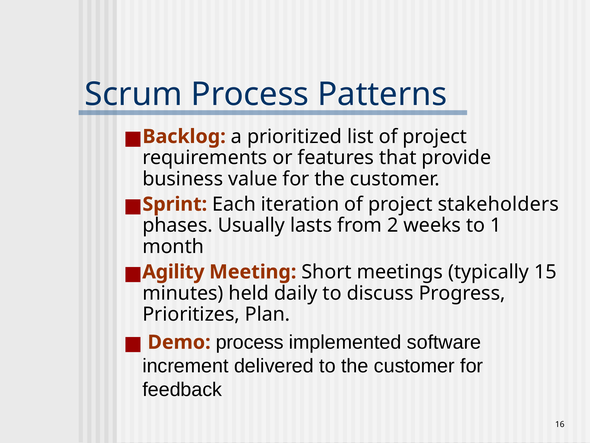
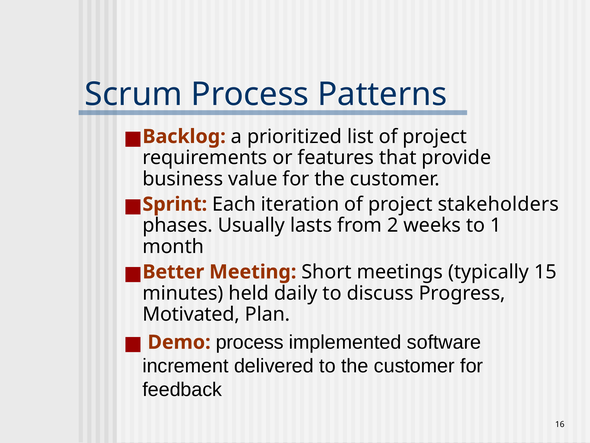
Agility: Agility -> Better
Prioritizes: Prioritizes -> Motivated
